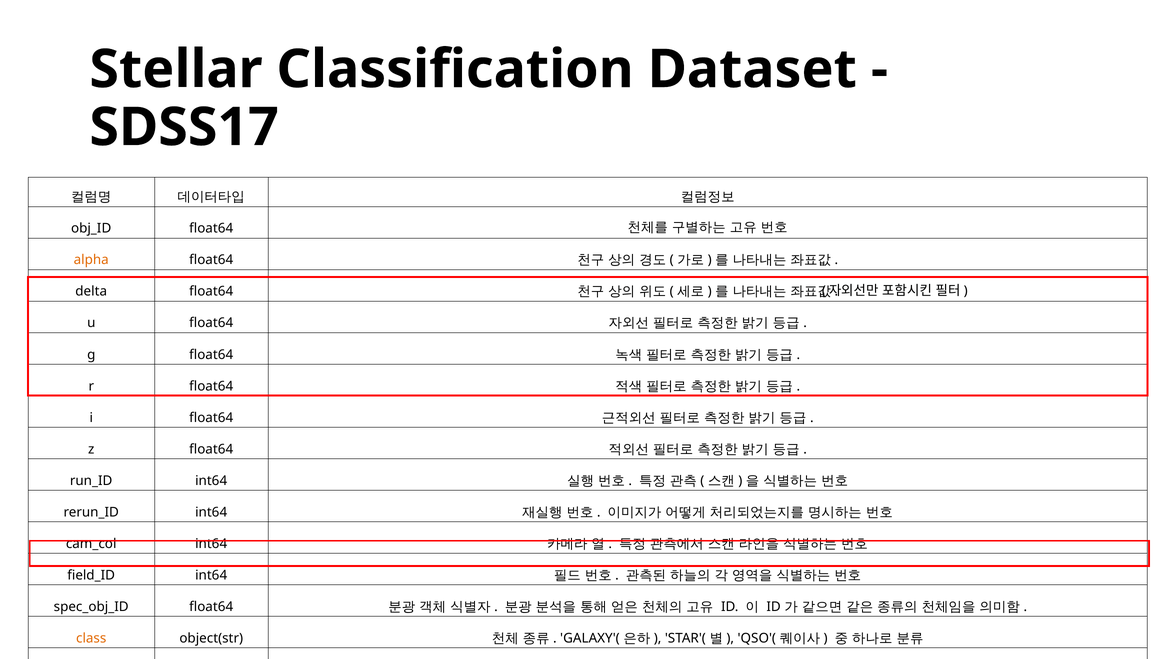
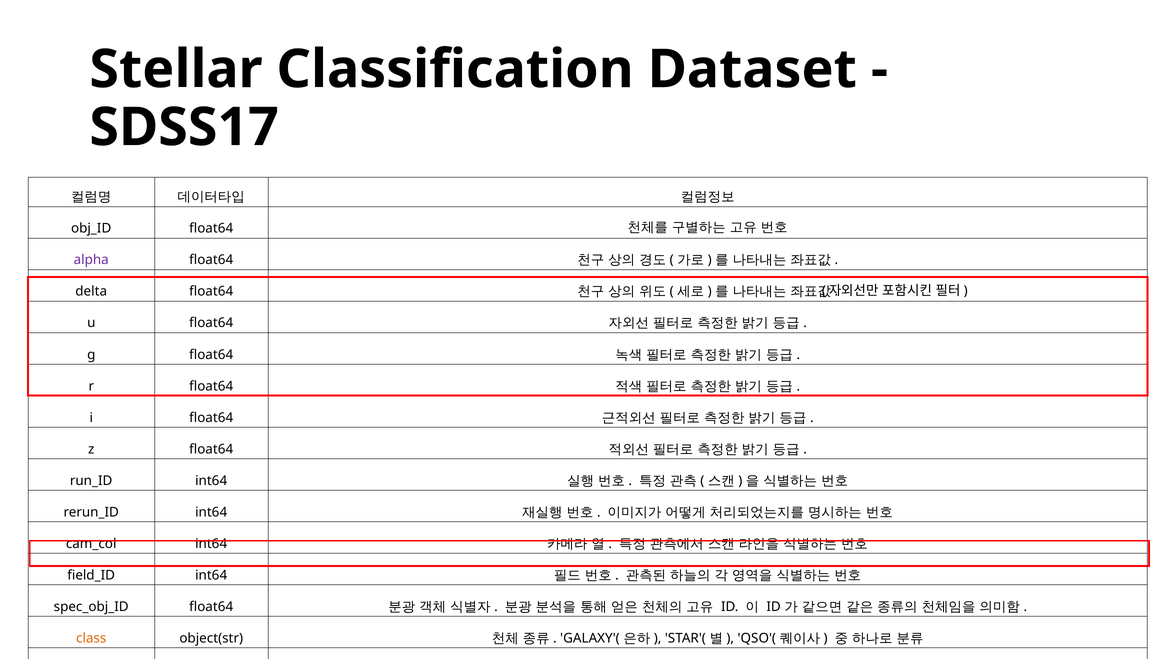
alpha colour: orange -> purple
